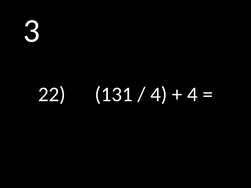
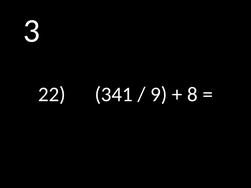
131: 131 -> 341
4 at (159, 95): 4 -> 9
4 at (192, 95): 4 -> 8
